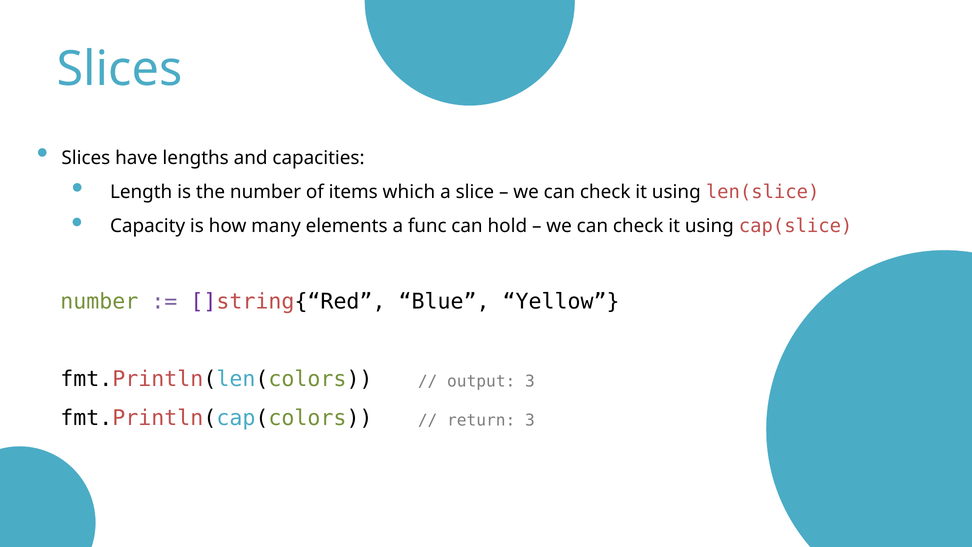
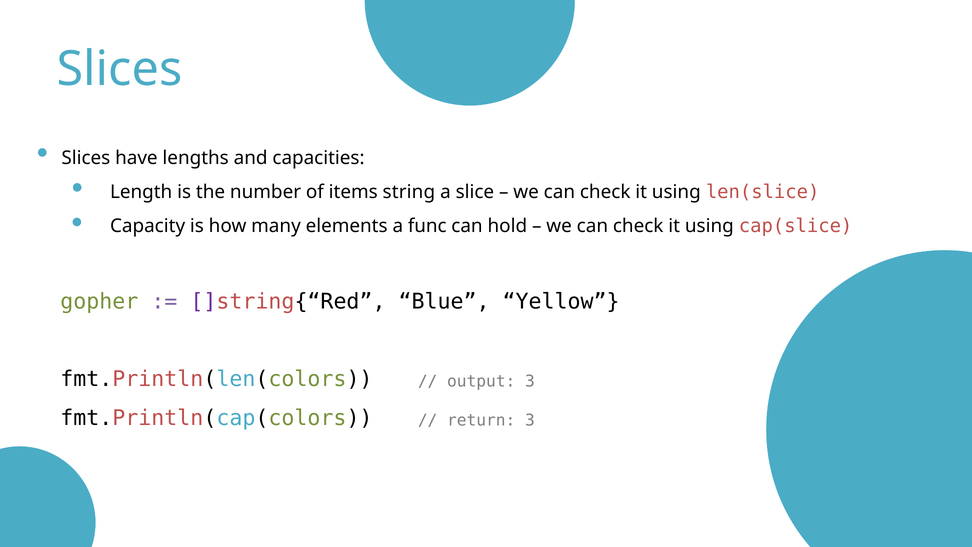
which: which -> string
number at (99, 301): number -> gopher
